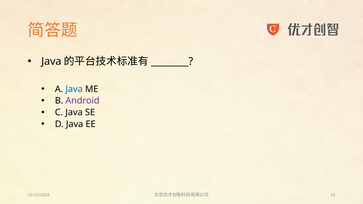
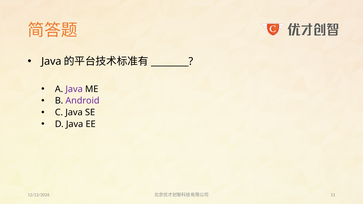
Java at (74, 89) colour: blue -> purple
